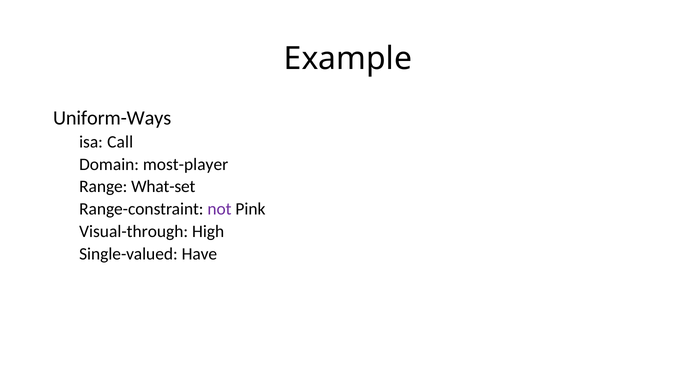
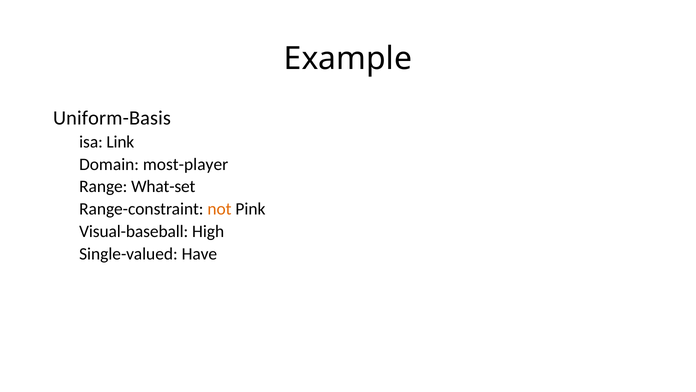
Uniform-Ways: Uniform-Ways -> Uniform-Basis
Call: Call -> Link
not colour: purple -> orange
Visual-through: Visual-through -> Visual-baseball
